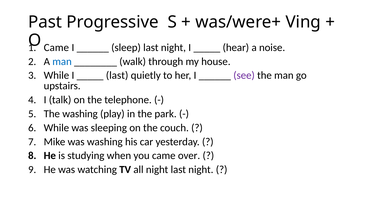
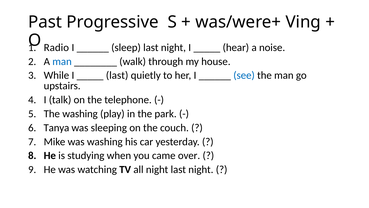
Came at (56, 47): Came -> Radio
see colour: purple -> blue
While at (56, 128): While -> Tanya
